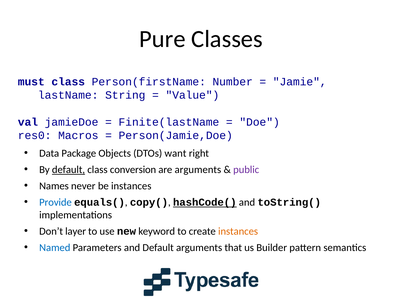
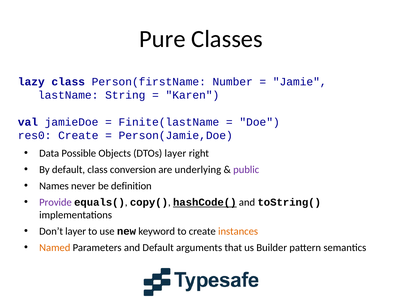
must: must -> lazy
Value: Value -> Karen
res0 Macros: Macros -> Create
Package: Package -> Possible
DTOs want: want -> layer
default at (68, 169) underline: present -> none
are arguments: arguments -> underlying
be instances: instances -> definition
Provide colour: blue -> purple
Named colour: blue -> orange
